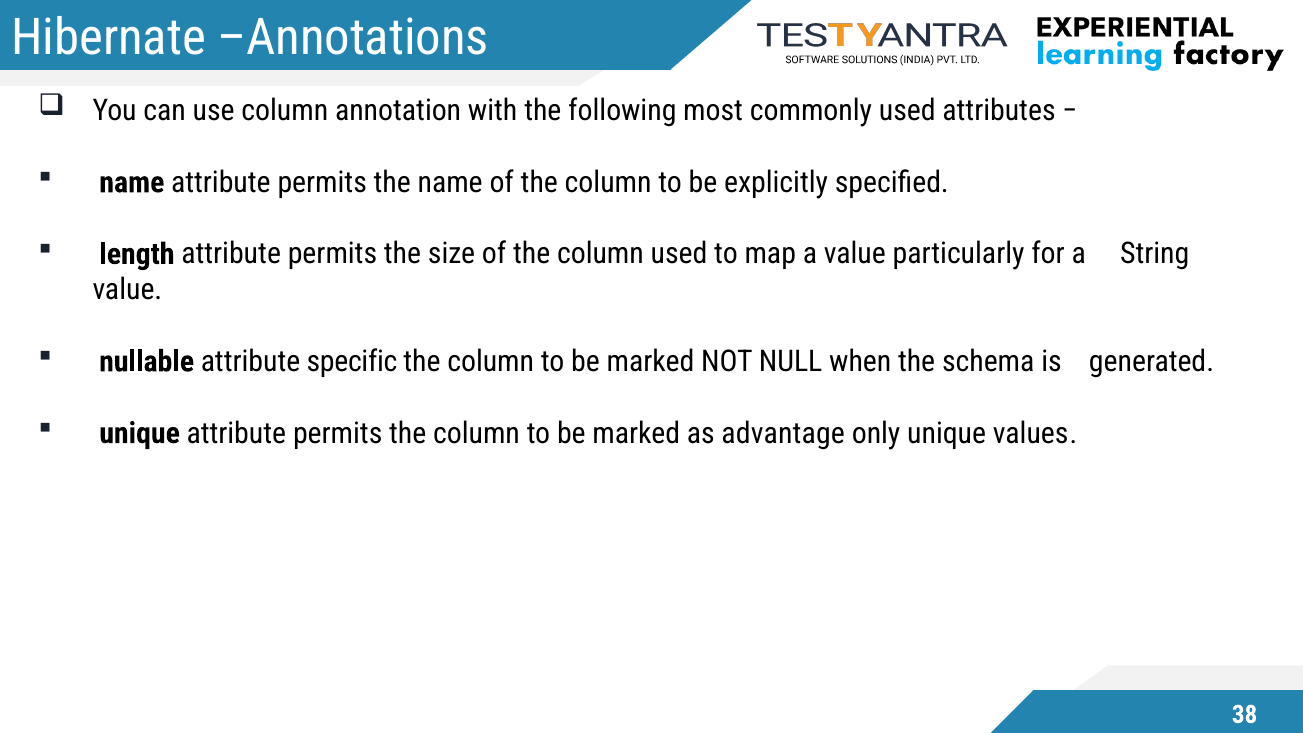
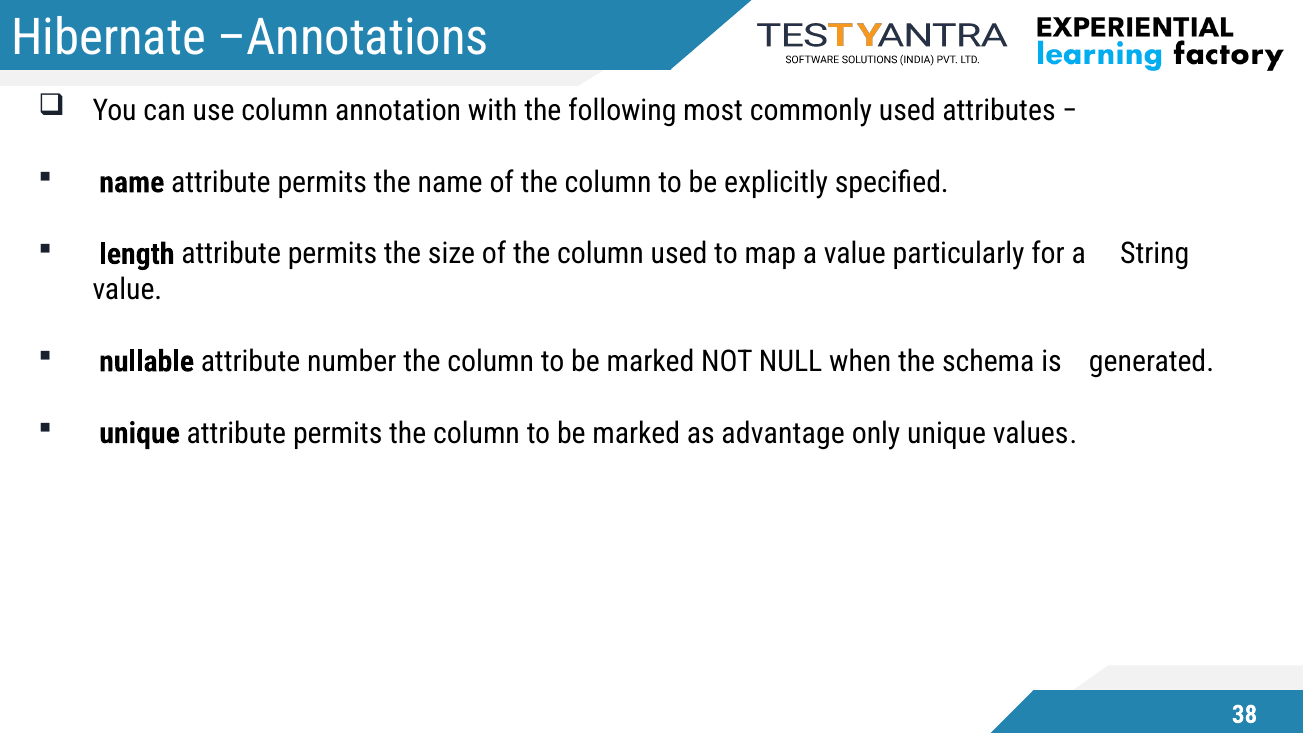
specific: specific -> number
